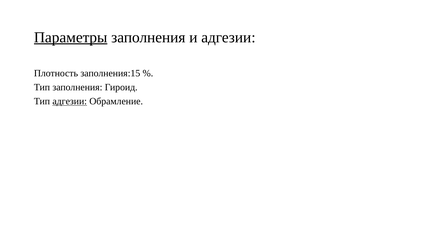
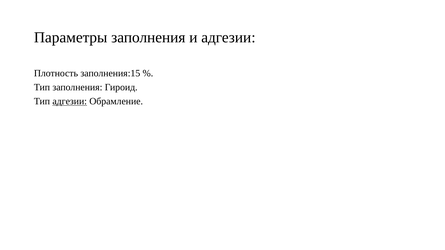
Параметры underline: present -> none
